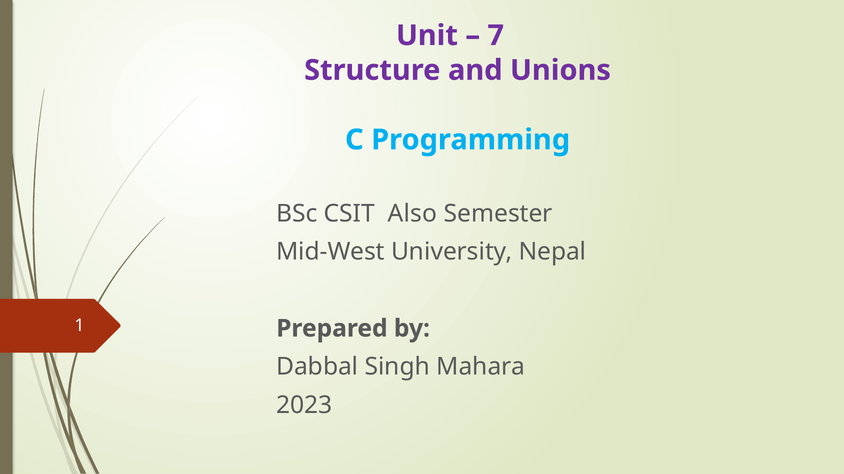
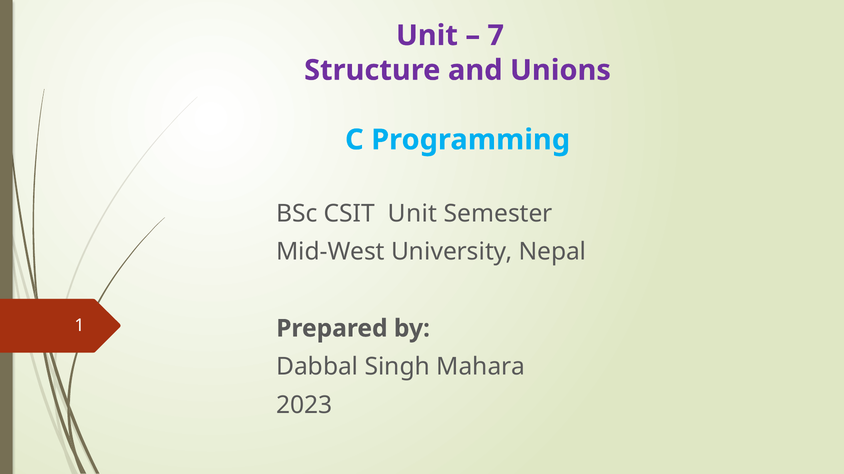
CSIT Also: Also -> Unit
